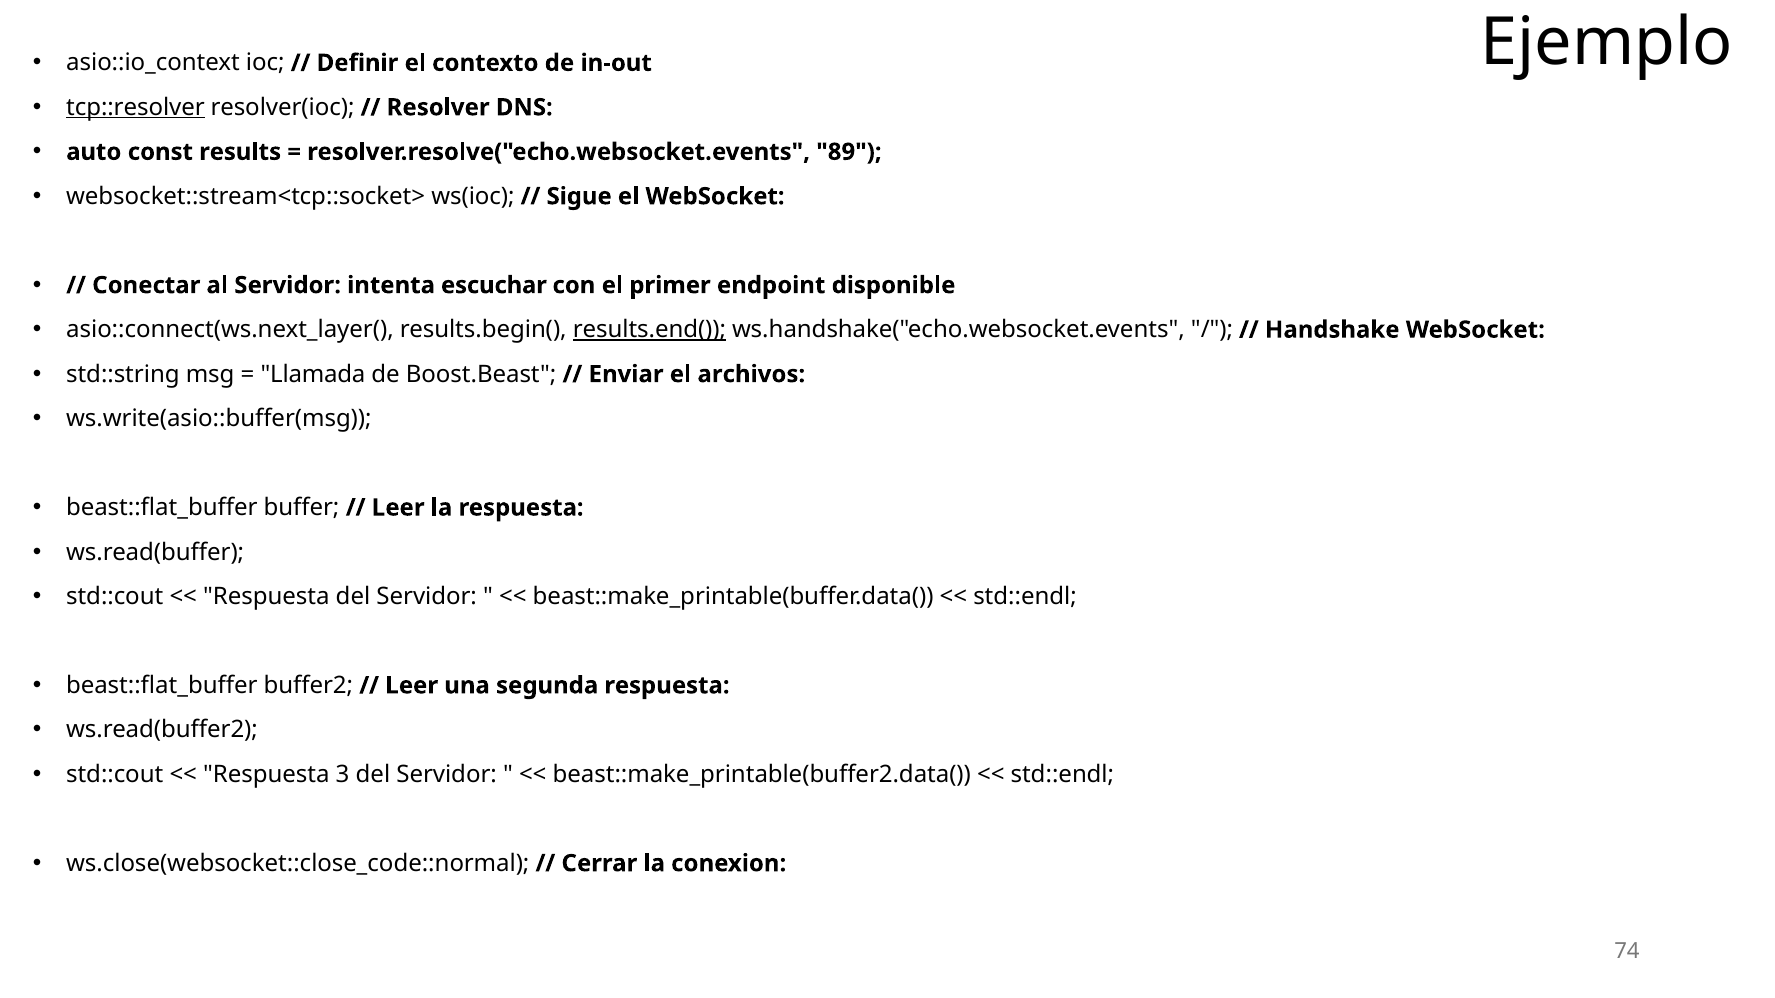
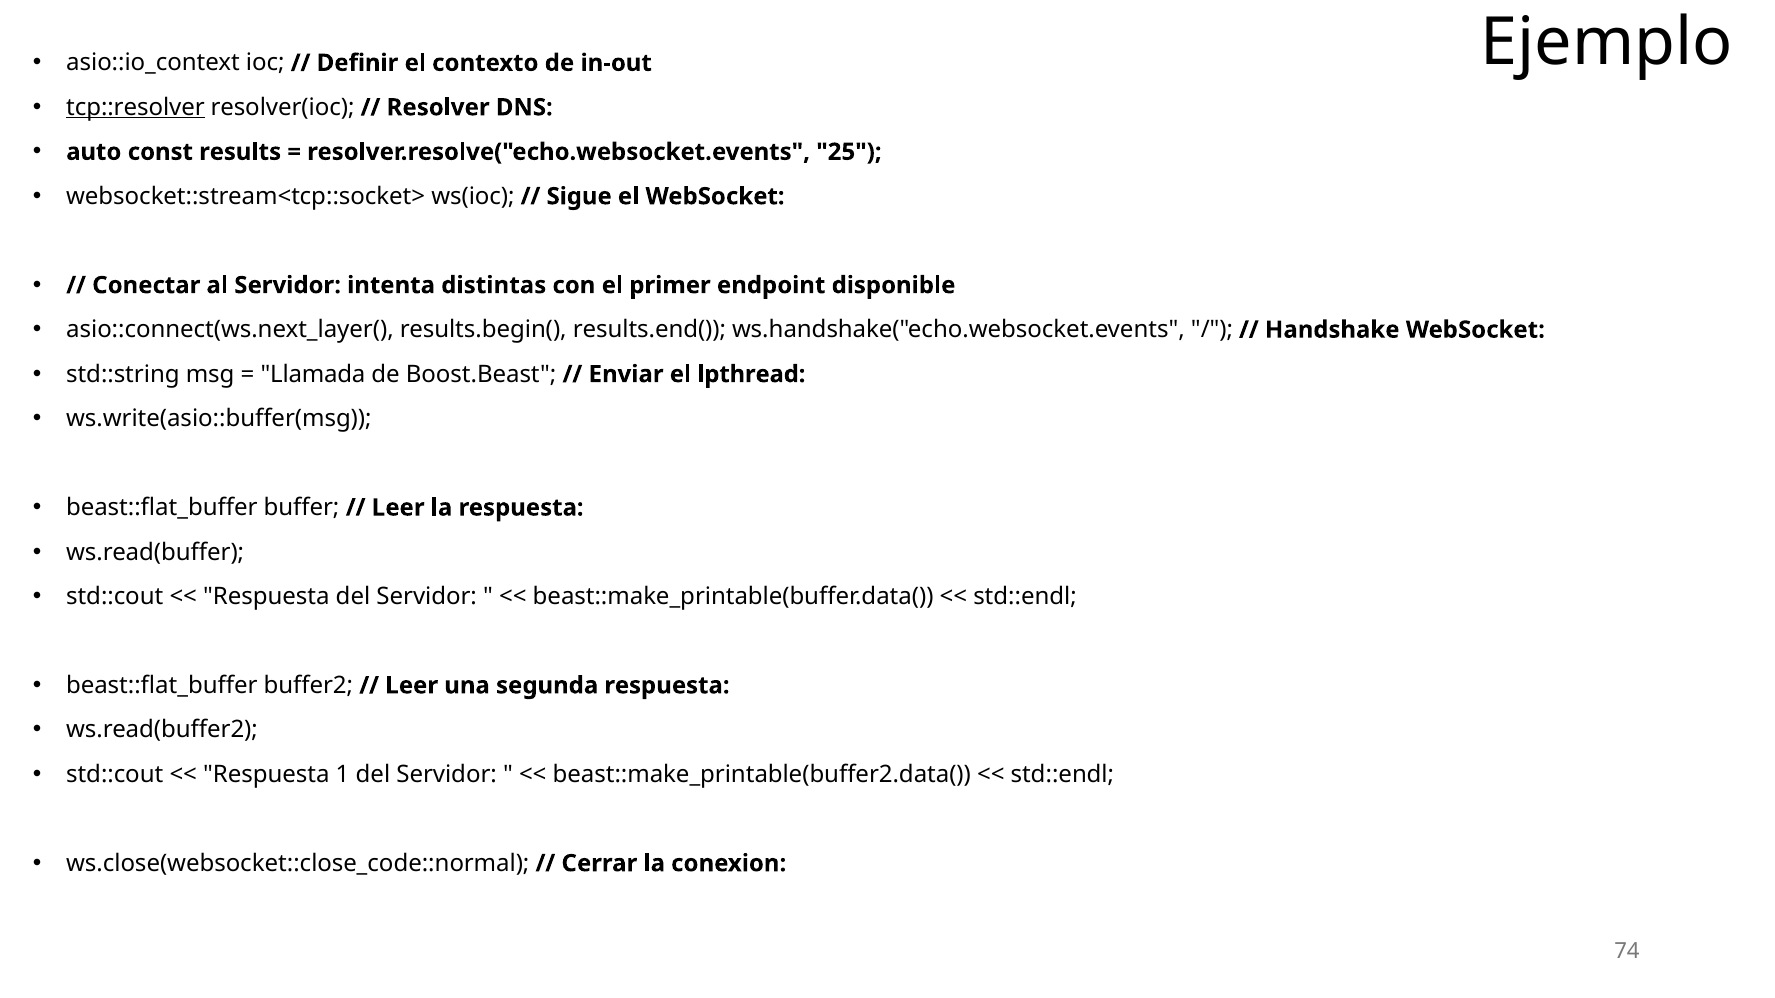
89: 89 -> 25
escuchar: escuchar -> distintas
results.end( underline: present -> none
archivos: archivos -> lpthread
3: 3 -> 1
